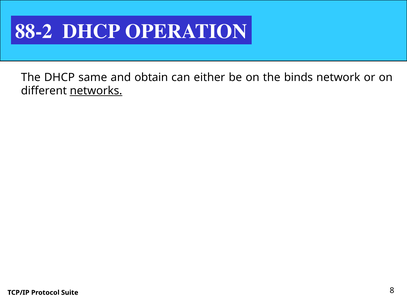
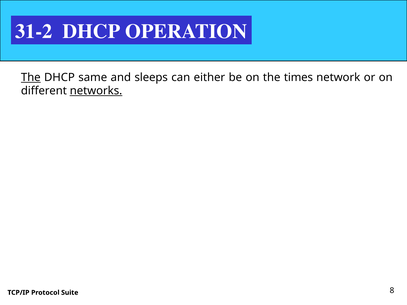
88-2: 88-2 -> 31-2
The at (31, 77) underline: none -> present
obtain: obtain -> sleeps
binds: binds -> times
